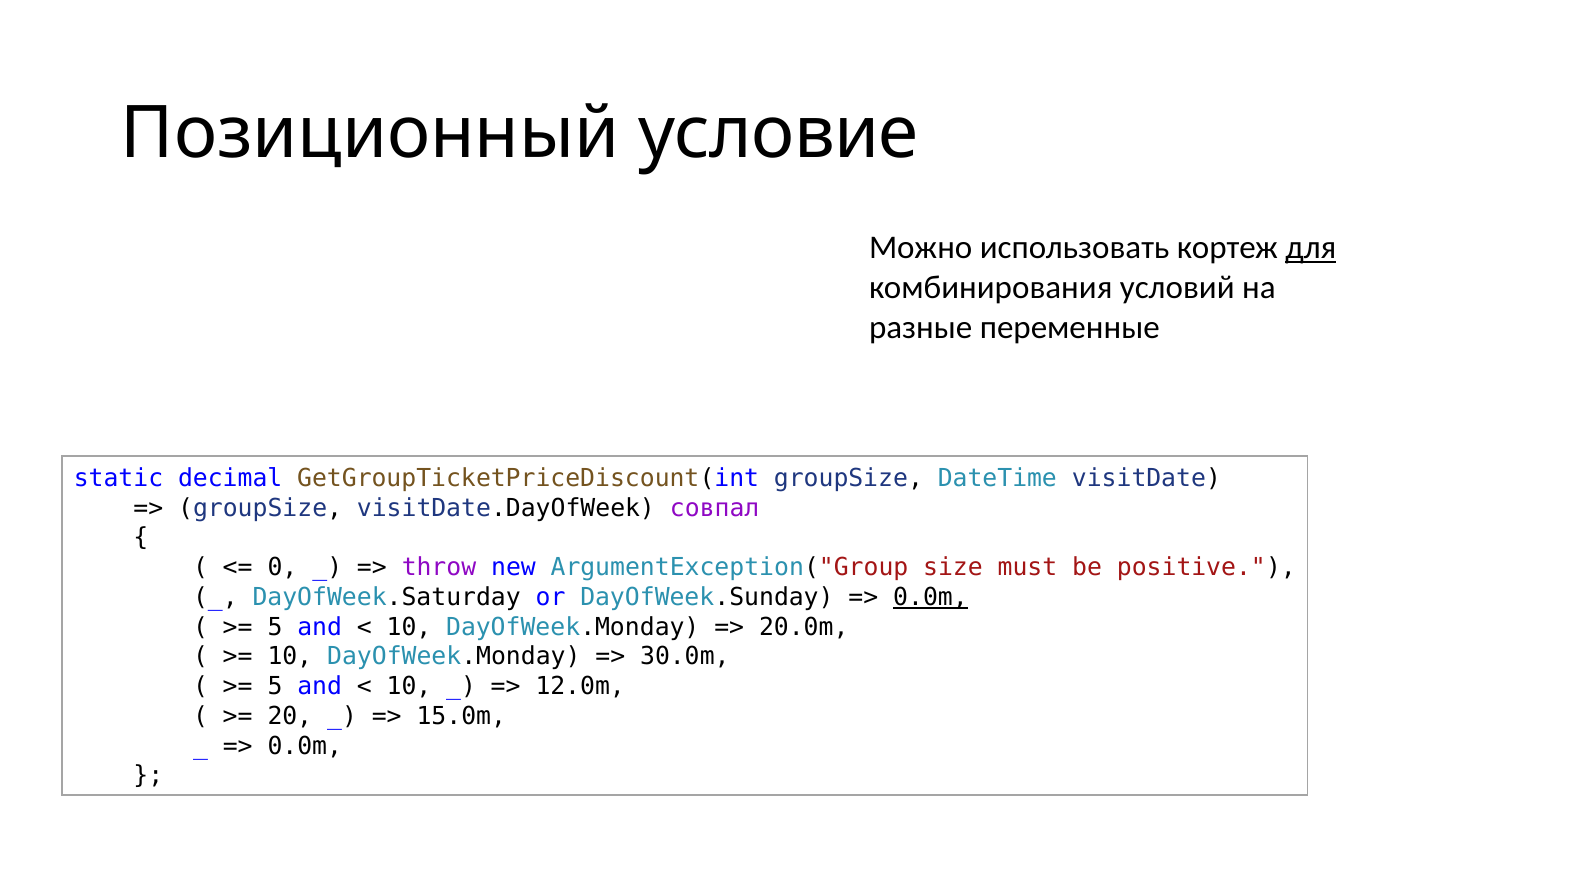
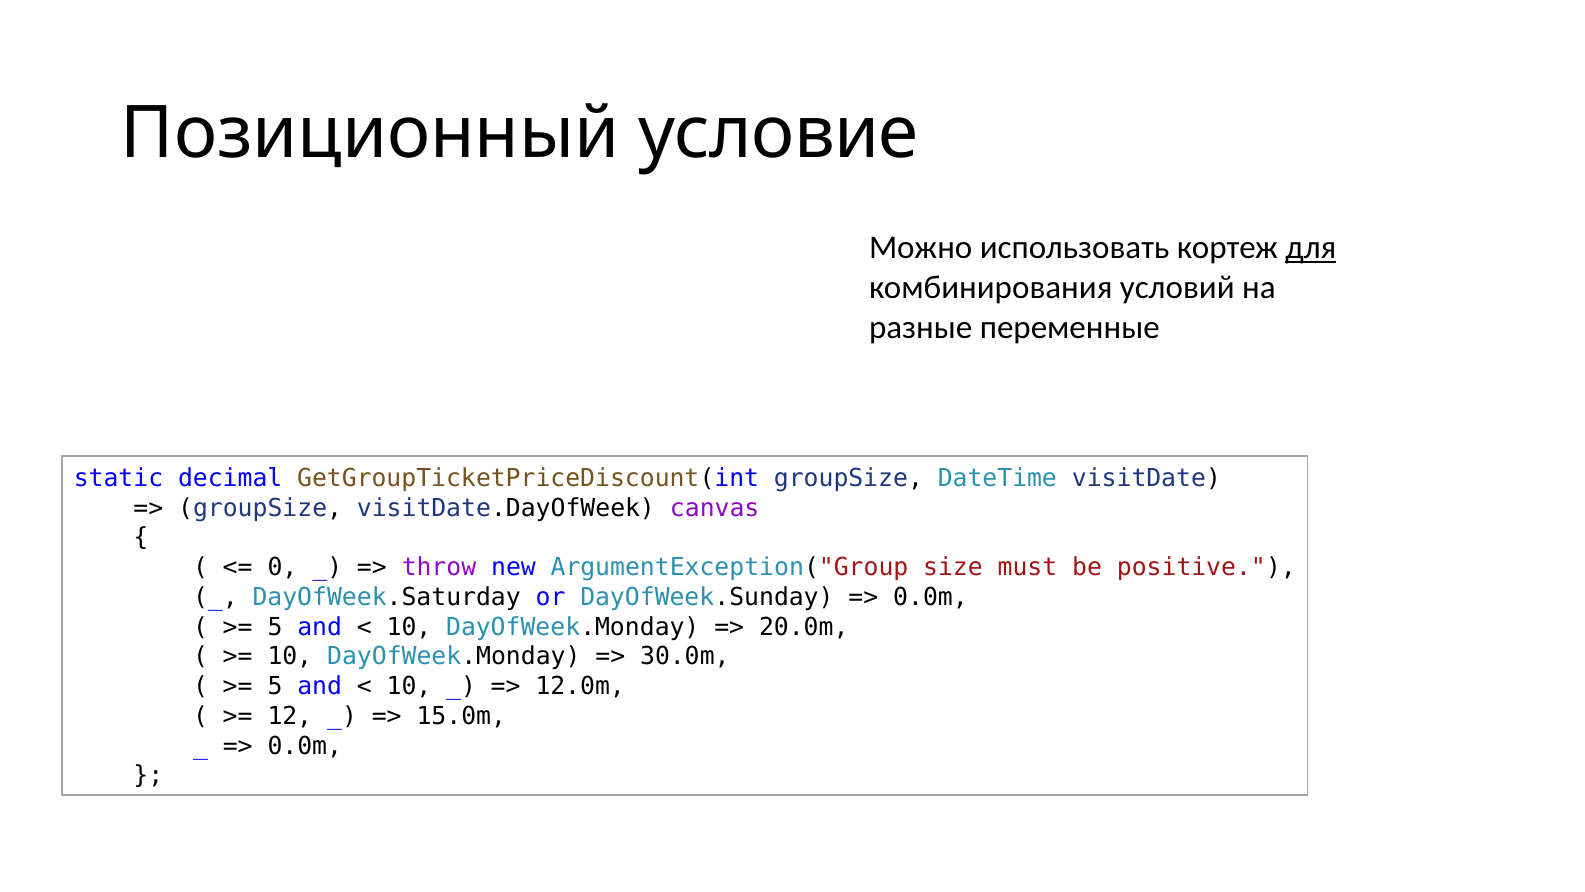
совпал: совпал -> canvas
0.0m at (930, 597) underline: present -> none
20: 20 -> 12
